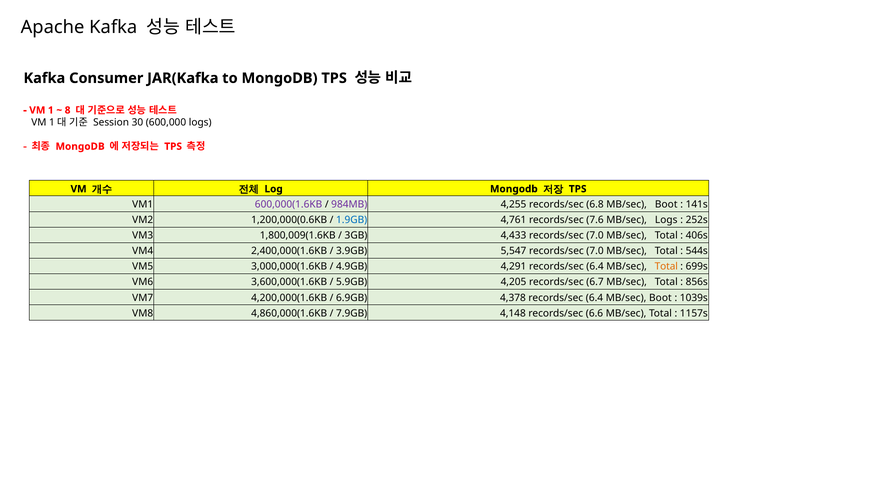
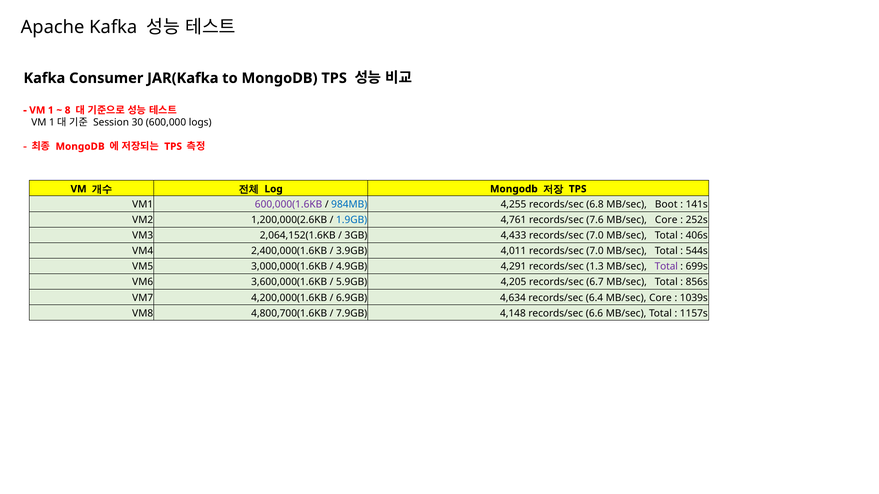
984MB colour: purple -> blue
1,200,000(0.6KB: 1,200,000(0.6KB -> 1,200,000(2.6KB
7.6 MB/sec Logs: Logs -> Core
1,800,009(1.6KB: 1,800,009(1.6KB -> 2,064,152(1.6KB
5,547: 5,547 -> 4,011
4,291 records/sec 6.4: 6.4 -> 1.3
Total at (666, 267) colour: orange -> purple
4,378: 4,378 -> 4,634
6.4 MB/sec Boot: Boot -> Core
4,860,000(1.6KB: 4,860,000(1.6KB -> 4,800,700(1.6KB
